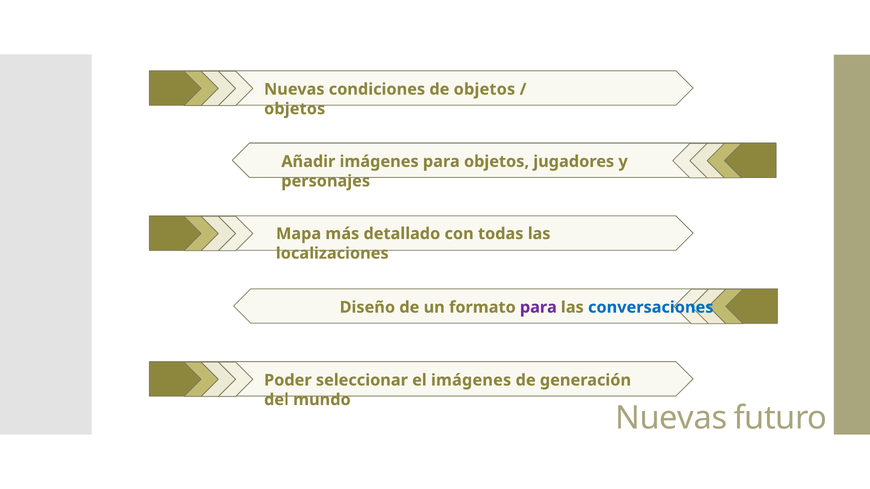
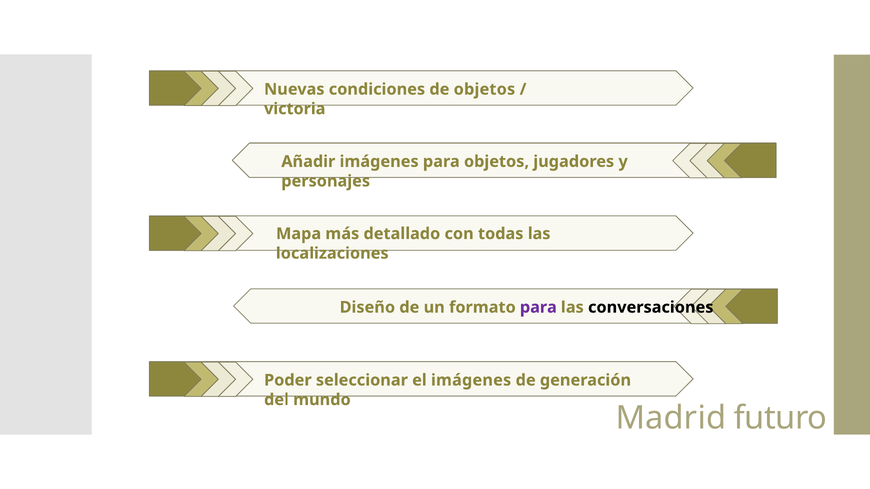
objetos at (295, 109): objetos -> victoria
conversaciones colour: blue -> black
Nuevas at (671, 419): Nuevas -> Madrid
